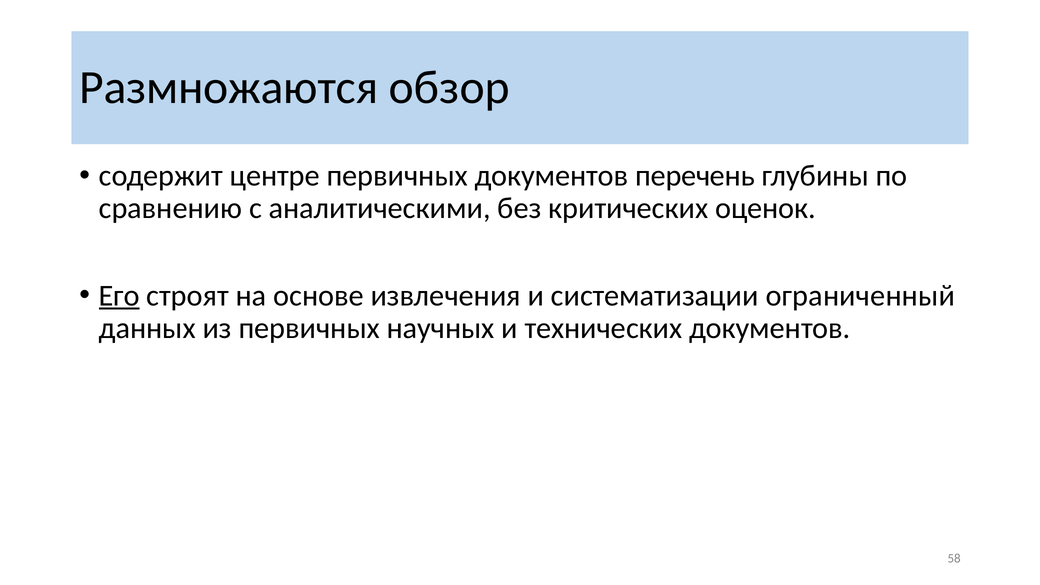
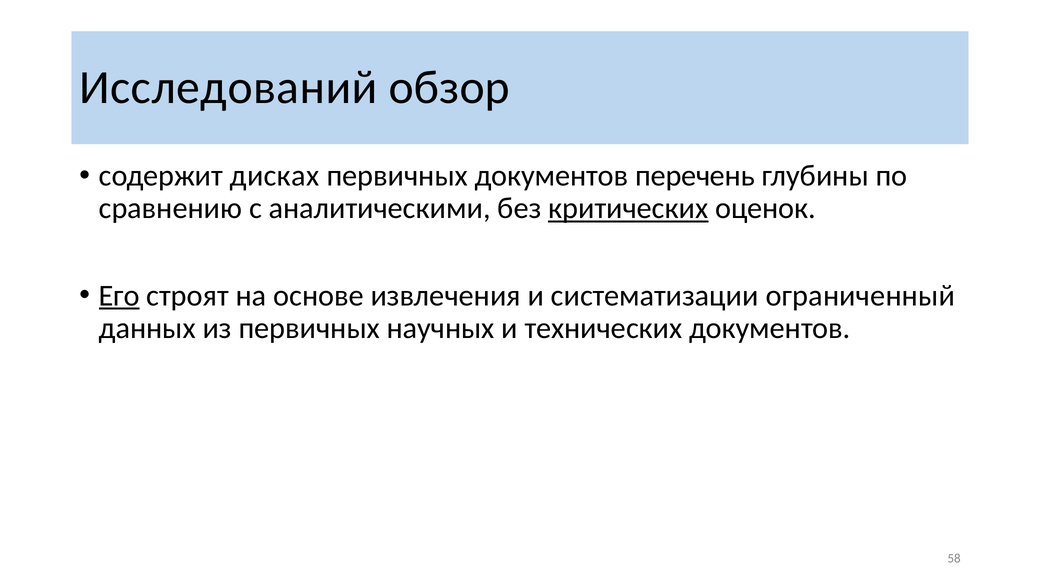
Размножаются: Размножаются -> Исследований
центре: центре -> дисках
критических underline: none -> present
